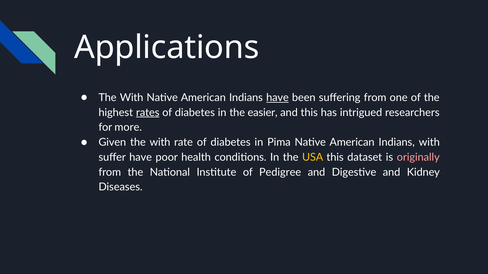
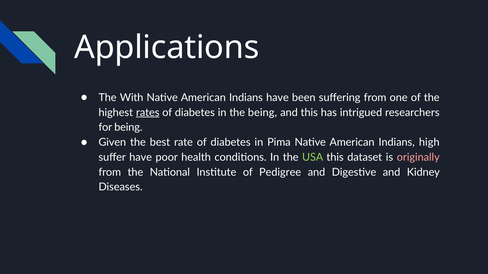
have at (277, 98) underline: present -> none
the easier: easier -> being
for more: more -> being
Given the with: with -> best
Indians with: with -> high
USA colour: yellow -> light green
